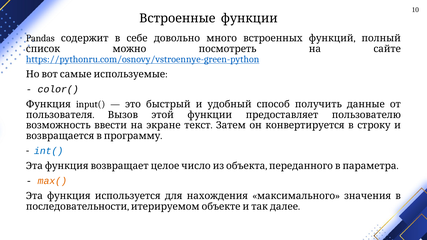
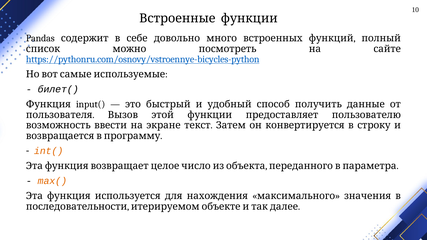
https://pythonru.com/osnovy/vstroennye-green-python: https://pythonru.com/osnovy/vstroennye-green-python -> https://pythonru.com/osnovy/vstroennye-bicycles-python
color(: color( -> билет(
int( colour: blue -> orange
